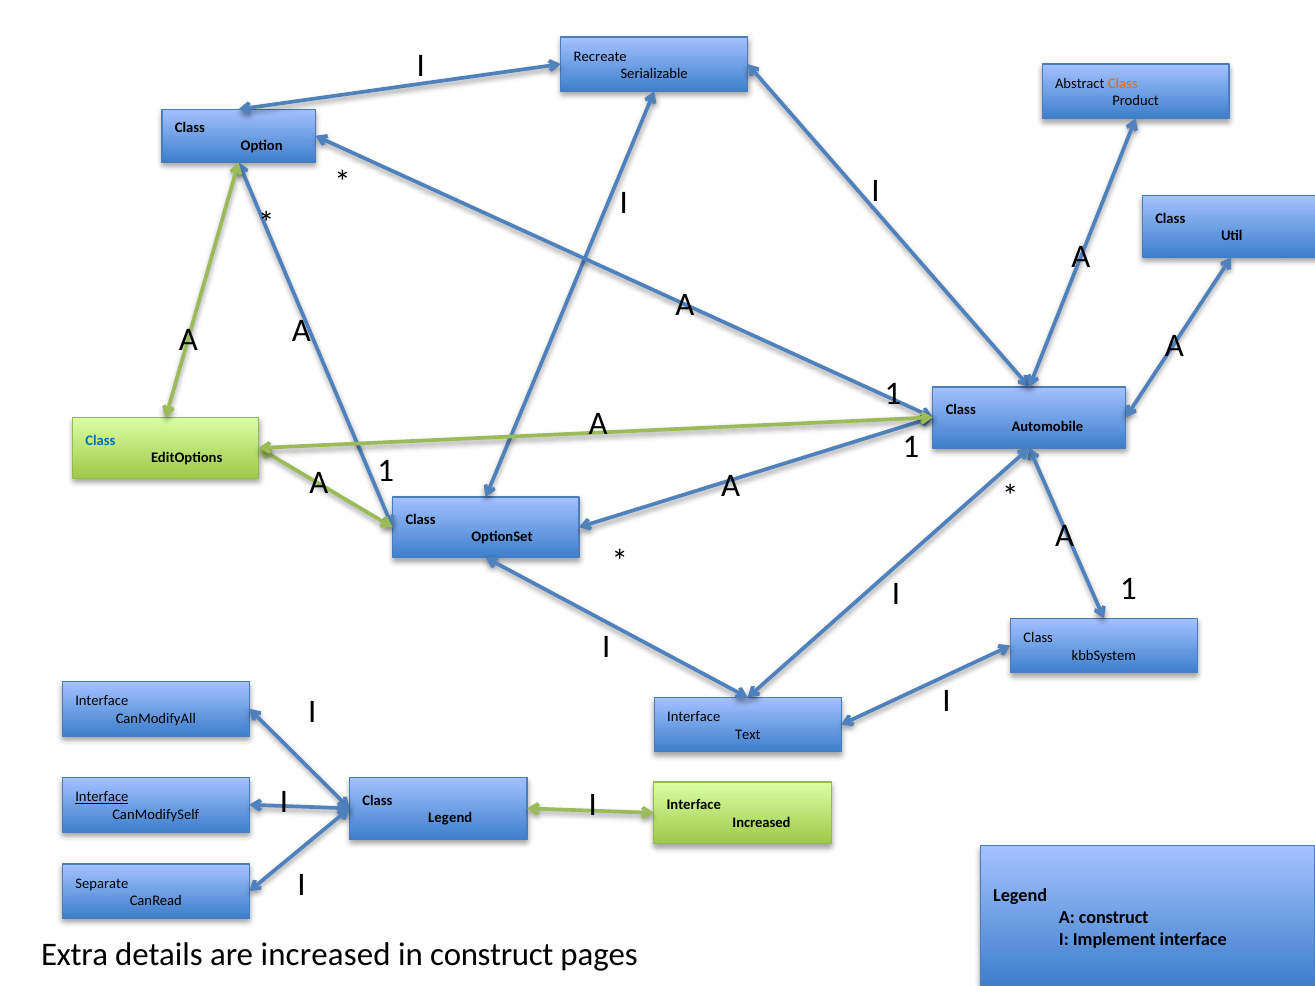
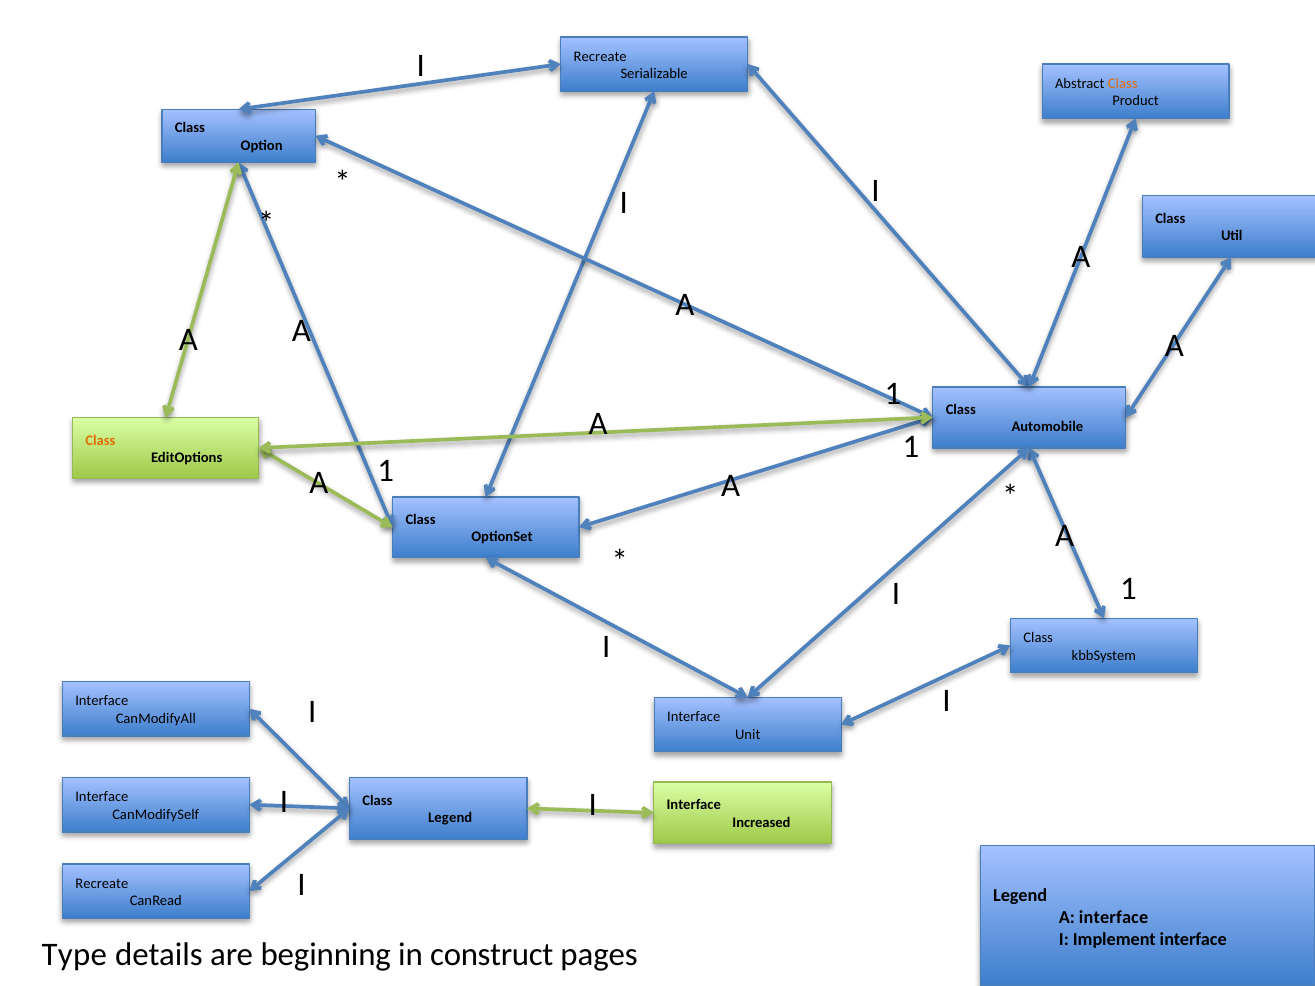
Class at (100, 440) colour: blue -> orange
Text: Text -> Unit
Interface at (102, 797) underline: present -> none
Separate at (102, 884): Separate -> Recreate
construct at (1114, 917): construct -> interface
Extra: Extra -> Type
are increased: increased -> beginning
